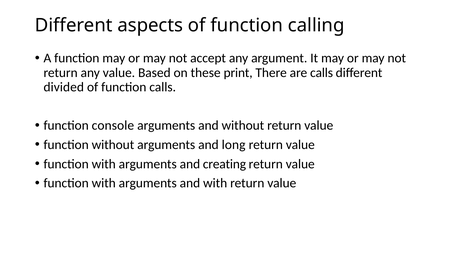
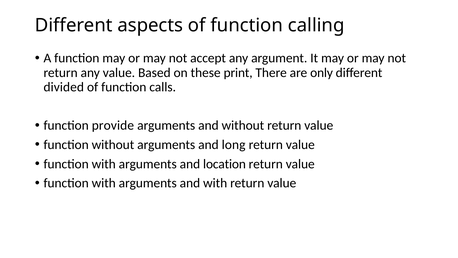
are calls: calls -> only
console: console -> provide
creating: creating -> location
